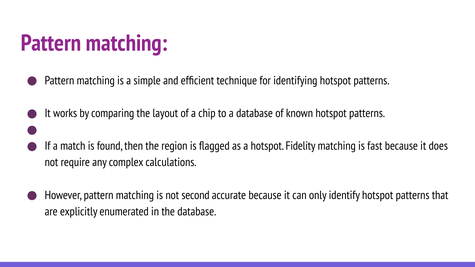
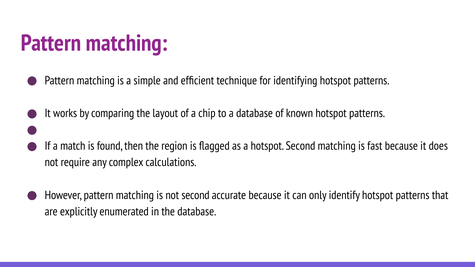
hotspot Fidelity: Fidelity -> Second
